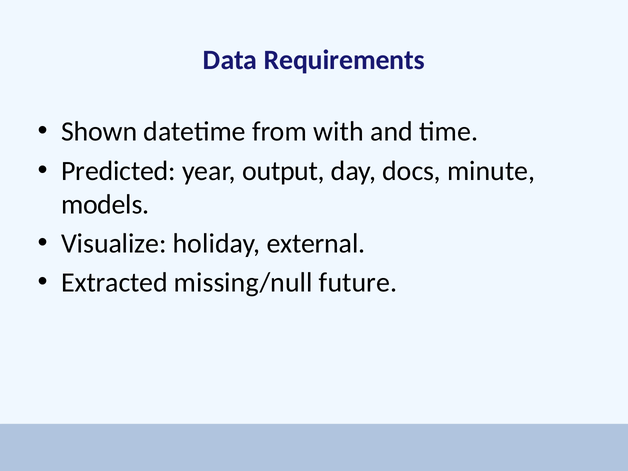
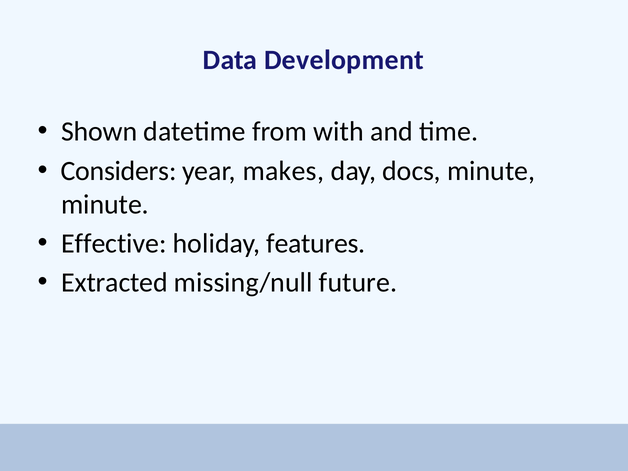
Requirements: Requirements -> Development
Predicted: Predicted -> Considers
output: output -> makes
models at (105, 204): models -> minute
Visualize: Visualize -> Effective
external: external -> features
